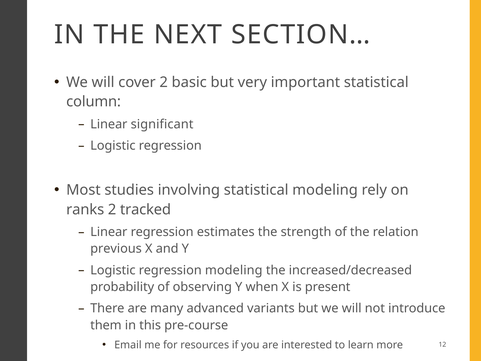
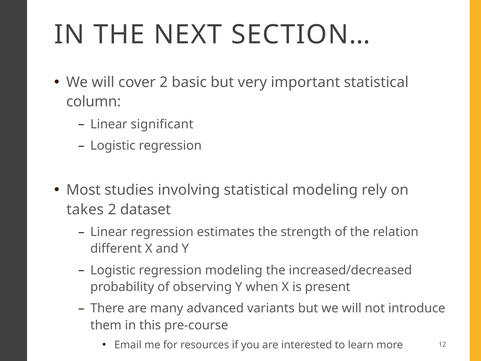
ranks: ranks -> takes
tracked: tracked -> dataset
previous: previous -> different
